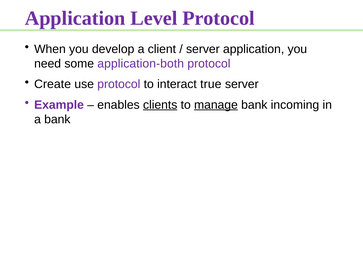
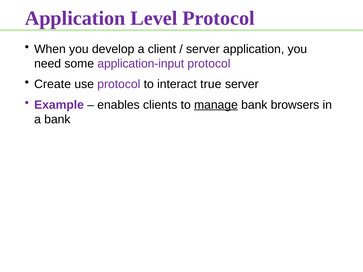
application-both: application-both -> application-input
clients underline: present -> none
incoming: incoming -> browsers
